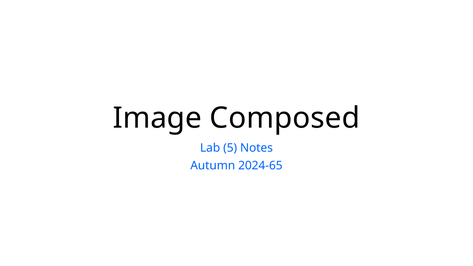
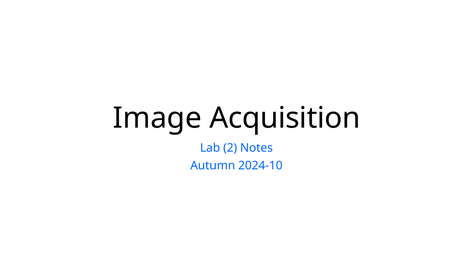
Composed: Composed -> Acquisition
5: 5 -> 2
2024-65: 2024-65 -> 2024-10
